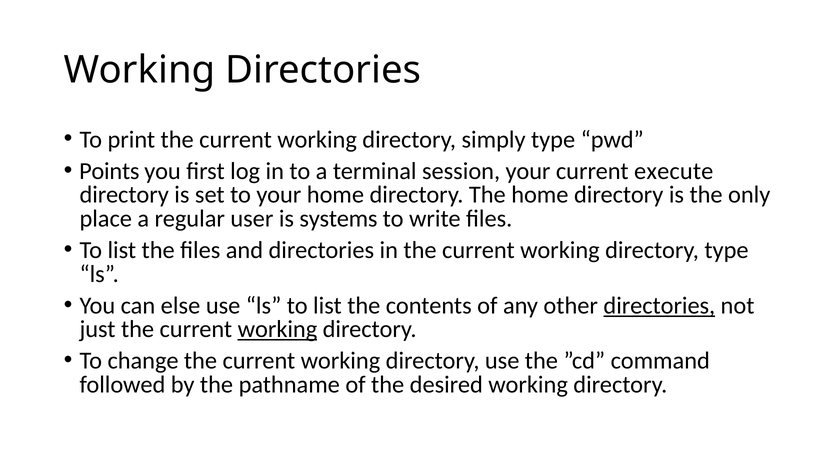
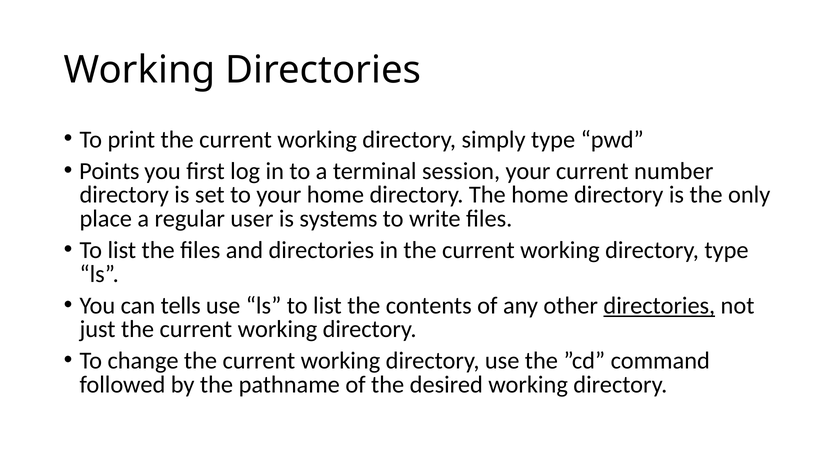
execute: execute -> number
else: else -> tells
working at (277, 329) underline: present -> none
